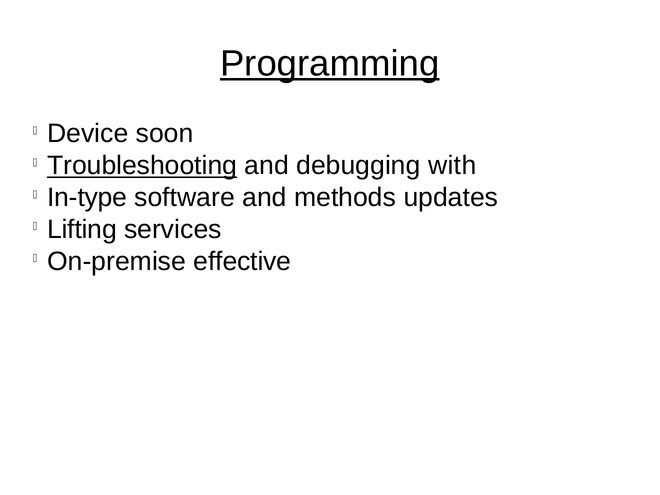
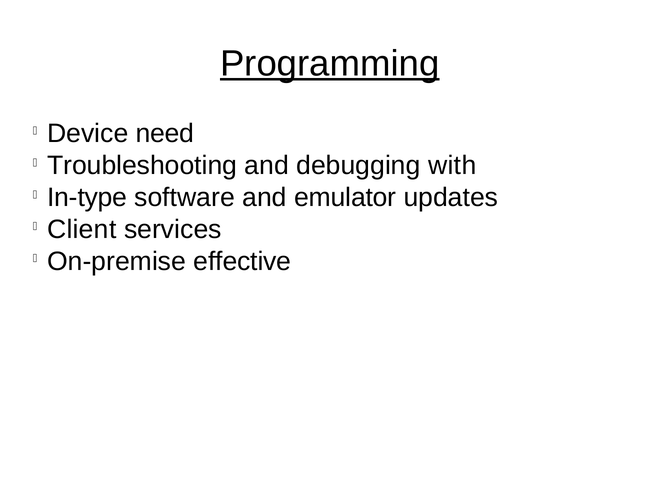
soon: soon -> need
Troubleshooting underline: present -> none
methods: methods -> emulator
Lifting: Lifting -> Client
